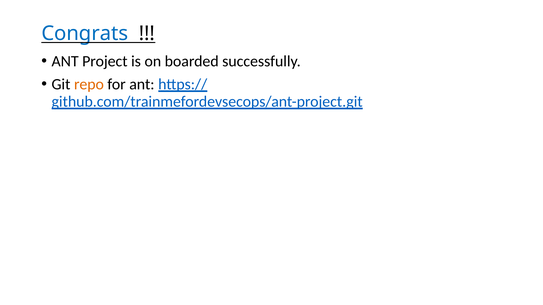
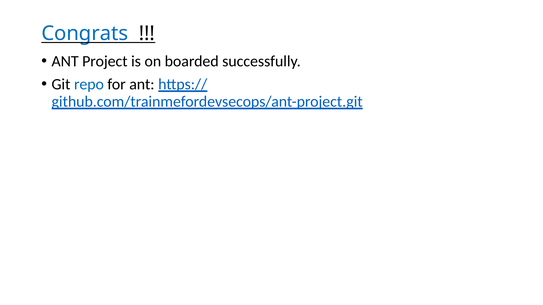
repo colour: orange -> blue
